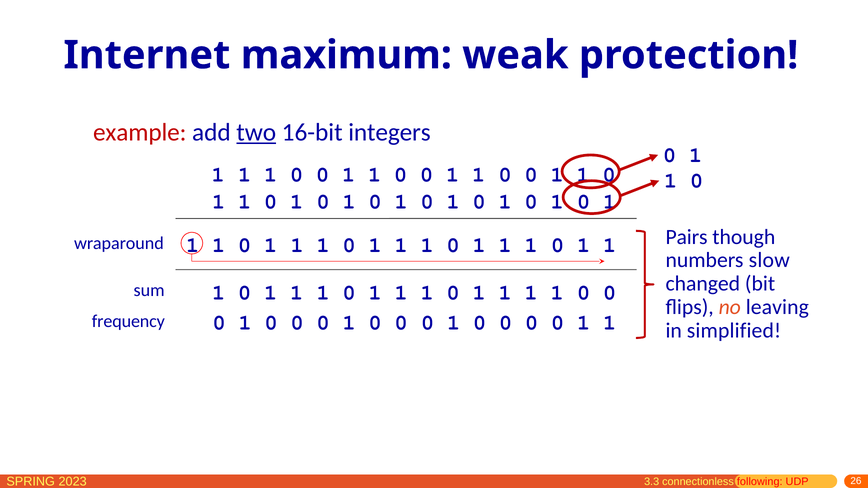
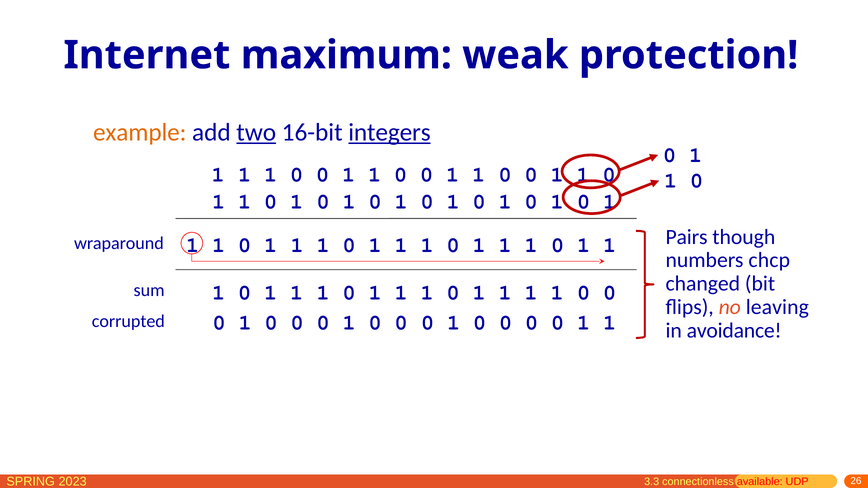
example colour: red -> orange
integers underline: none -> present
slow: slow -> chcp
frequency: frequency -> corrupted
simplified: simplified -> avoidance
following: following -> available
